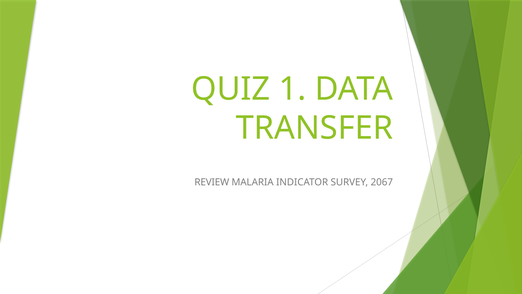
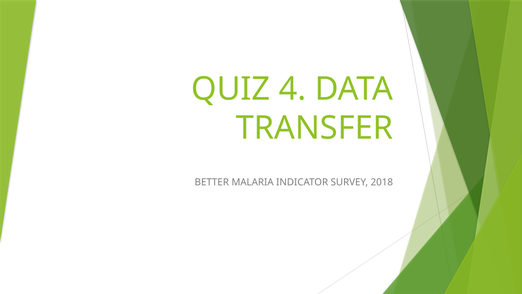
1: 1 -> 4
REVIEW: REVIEW -> BETTER
2067: 2067 -> 2018
